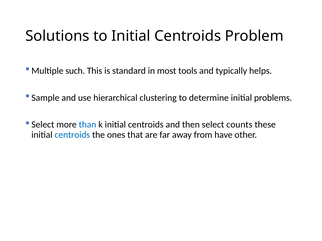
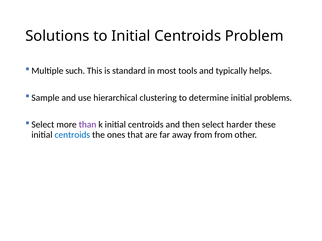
than colour: blue -> purple
counts: counts -> harder
from have: have -> from
